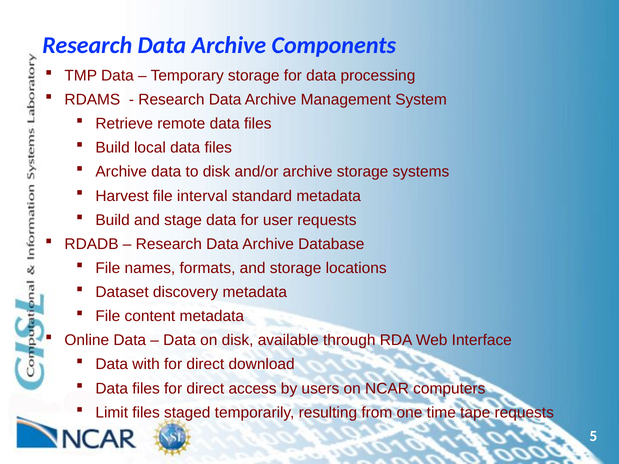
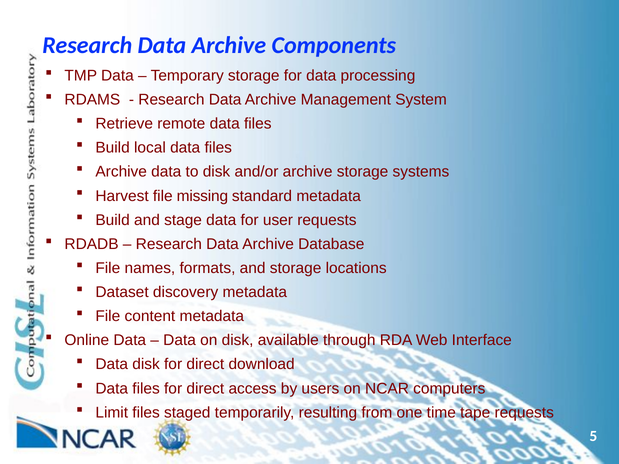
interval: interval -> missing
Data with: with -> disk
